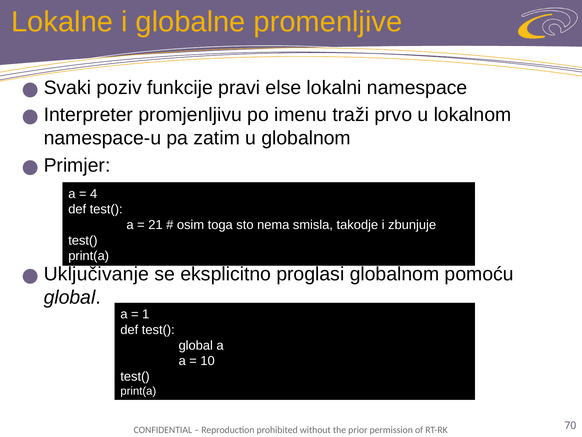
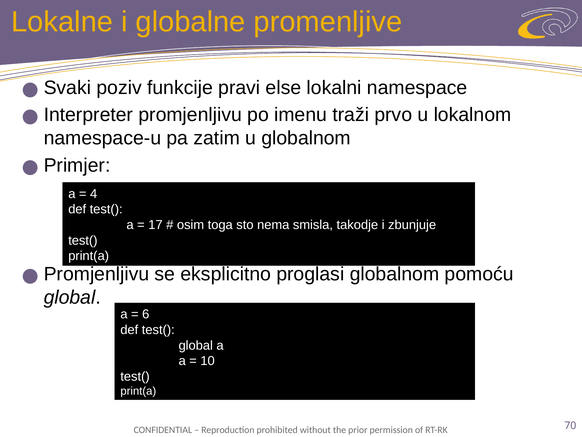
21: 21 -> 17
Uključivanje at (96, 274): Uključivanje -> Promjenljivu
1: 1 -> 6
